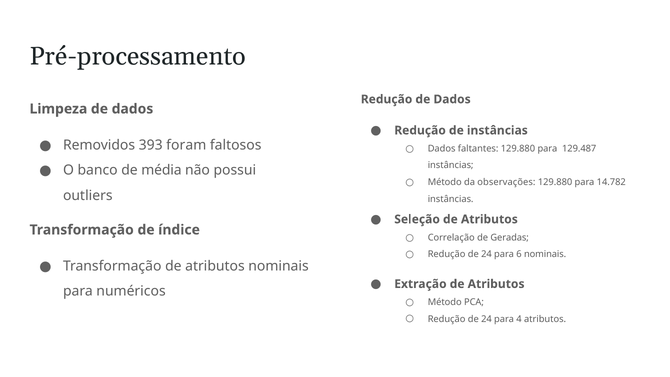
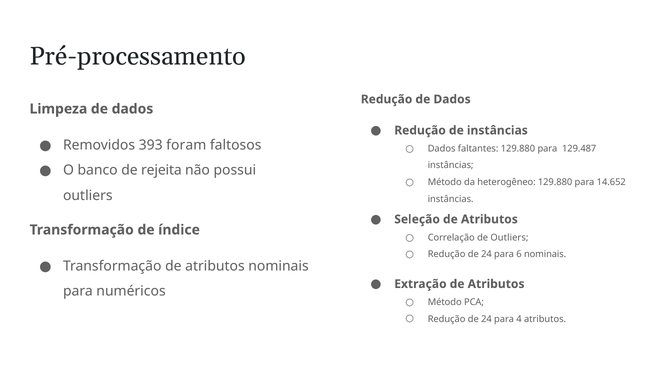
média: média -> rejeita
observações: observações -> heterogêneo
14.782: 14.782 -> 14.652
de Geradas: Geradas -> Outliers
